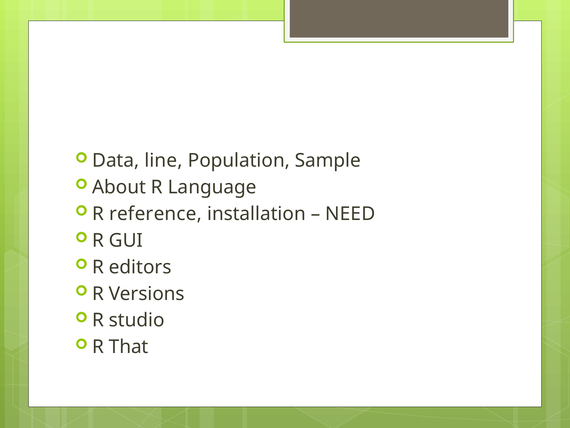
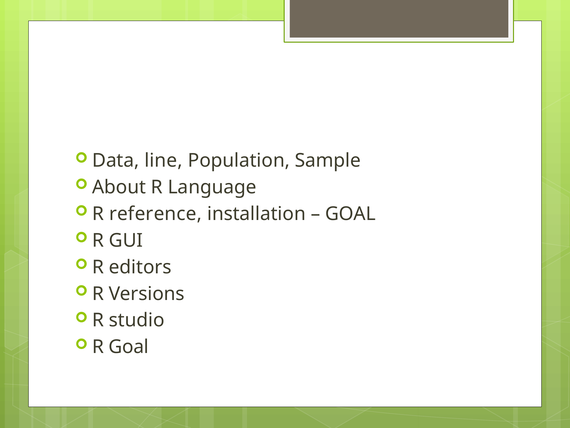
NEED at (350, 214): NEED -> GOAL
R That: That -> Goal
